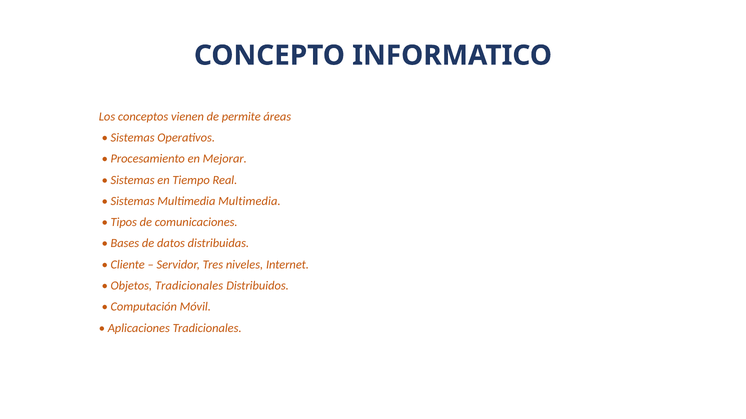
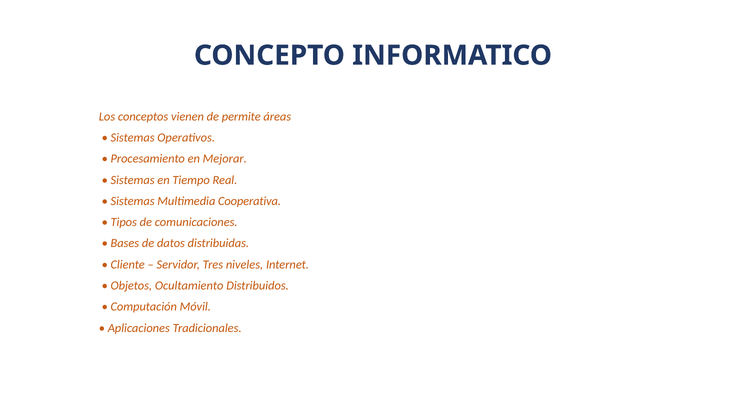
Multimedia Multimedia: Multimedia -> Cooperativa
Objetos Tradicionales: Tradicionales -> Ocultamiento
